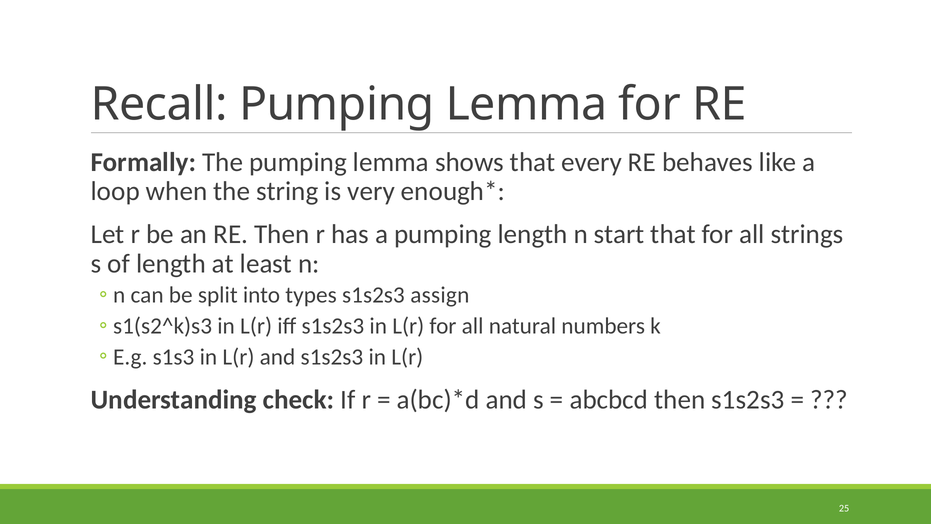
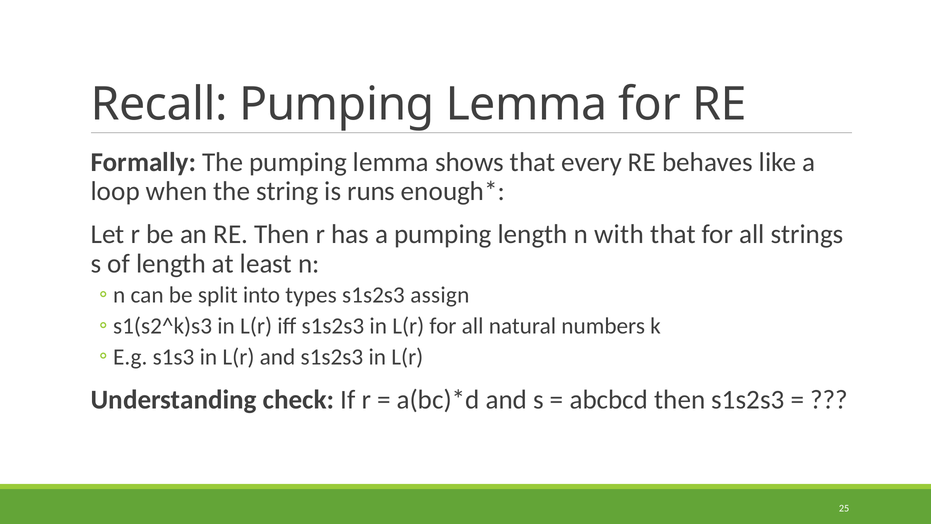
very: very -> runs
start: start -> with
